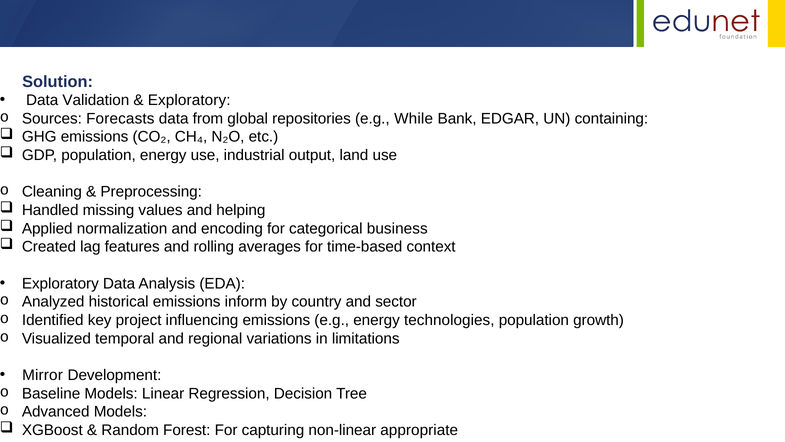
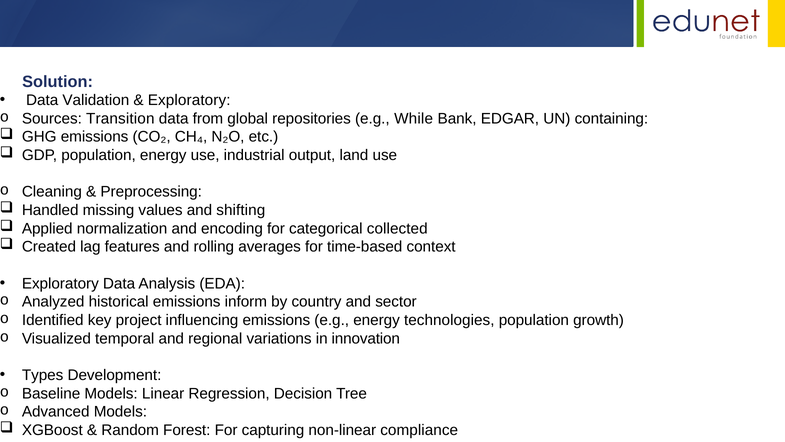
Forecasts: Forecasts -> Transition
helping: helping -> shifting
business: business -> collected
limitations: limitations -> innovation
Mirror: Mirror -> Types
appropriate: appropriate -> compliance
